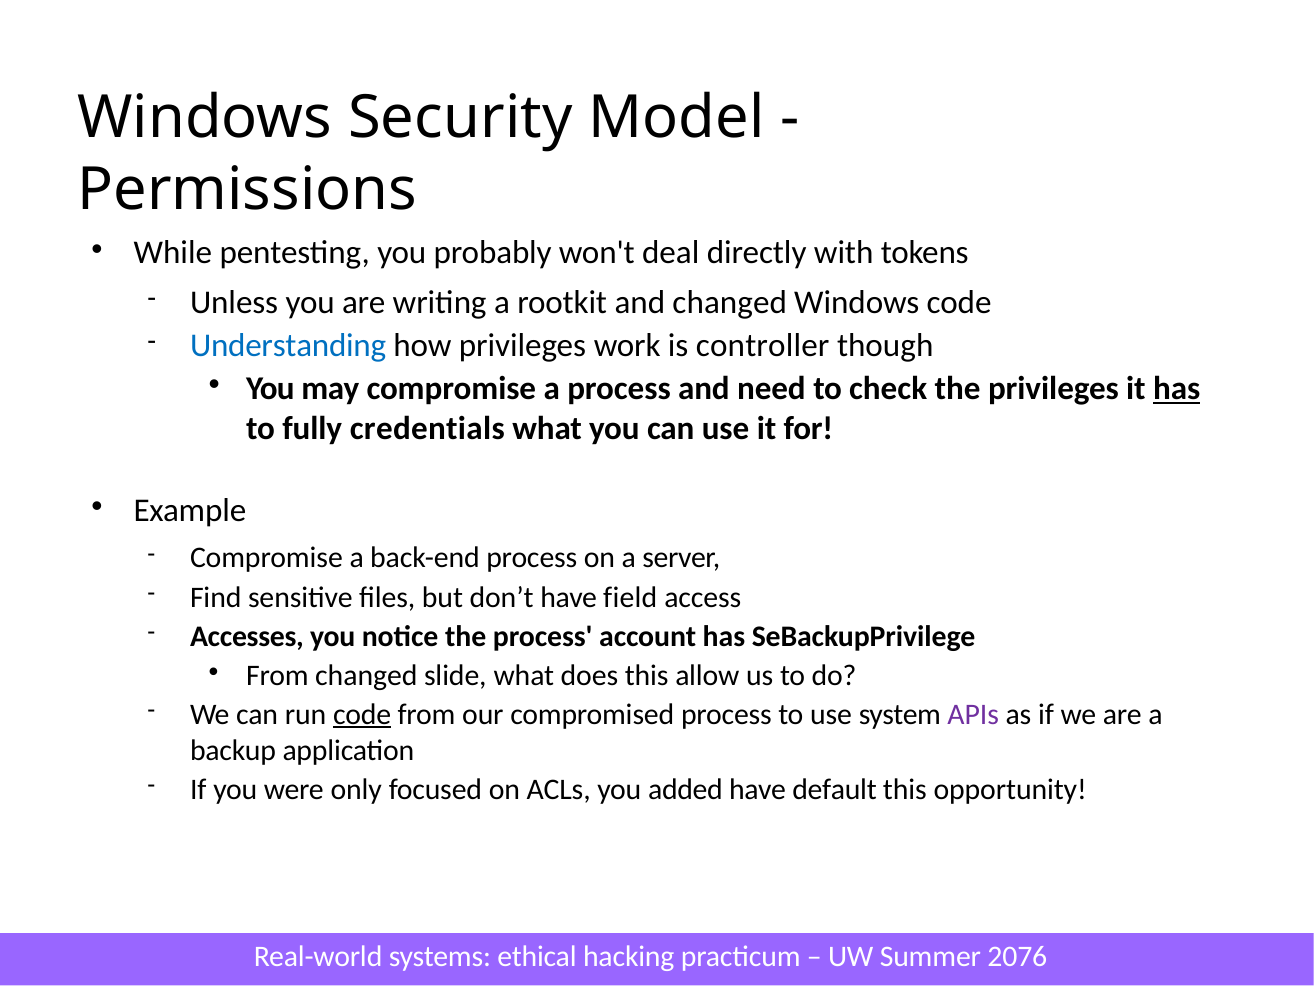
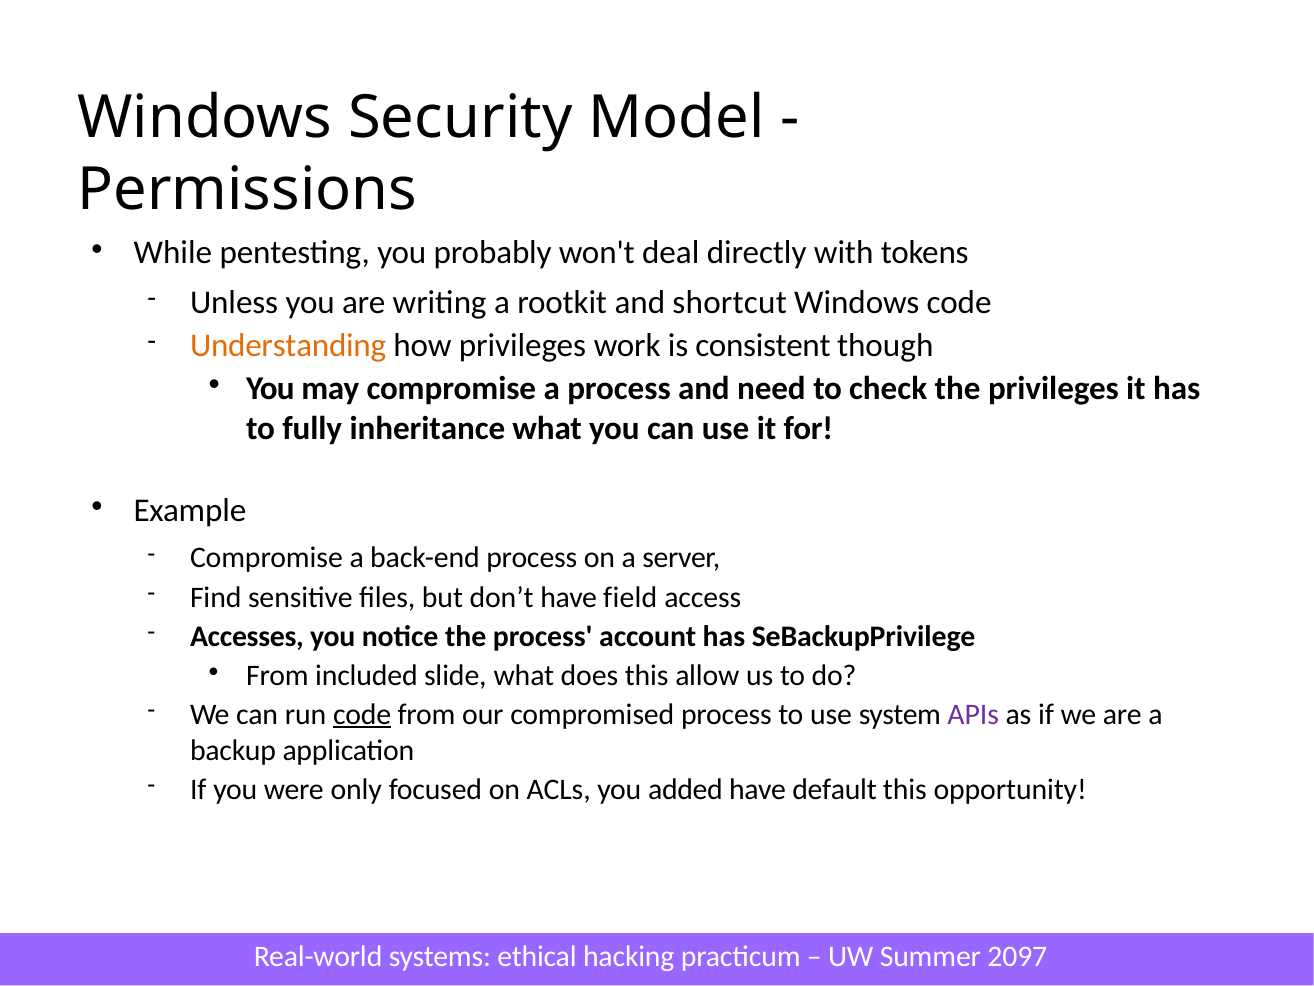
and changed: changed -> shortcut
Understanding colour: blue -> orange
controller: controller -> consistent
has at (1177, 389) underline: present -> none
credentials: credentials -> inheritance
From changed: changed -> included
2076: 2076 -> 2097
